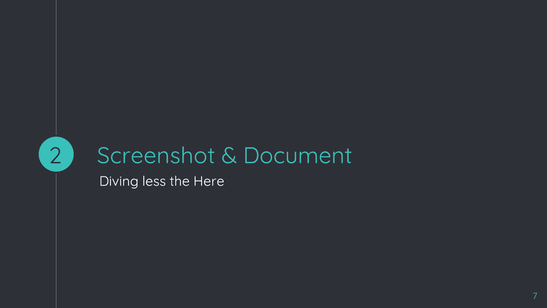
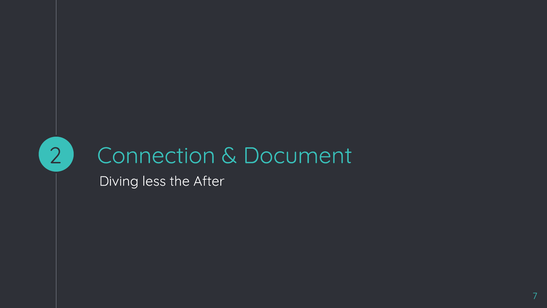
Screenshot: Screenshot -> Connection
Here: Here -> After
